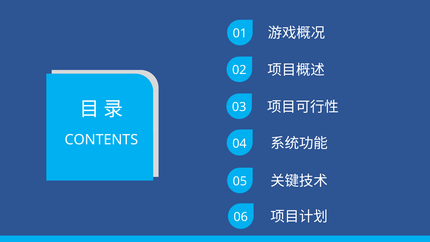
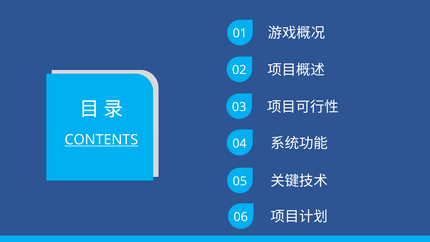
CONTENTS underline: none -> present
